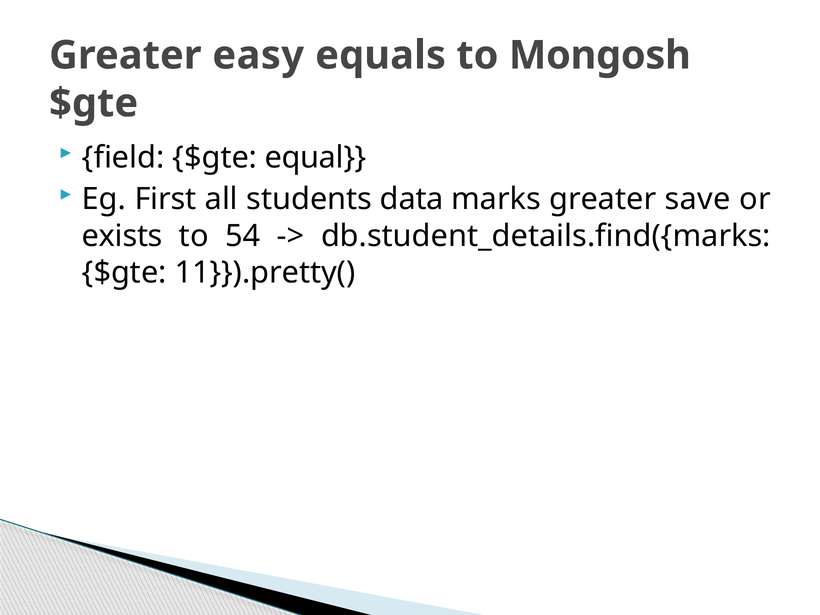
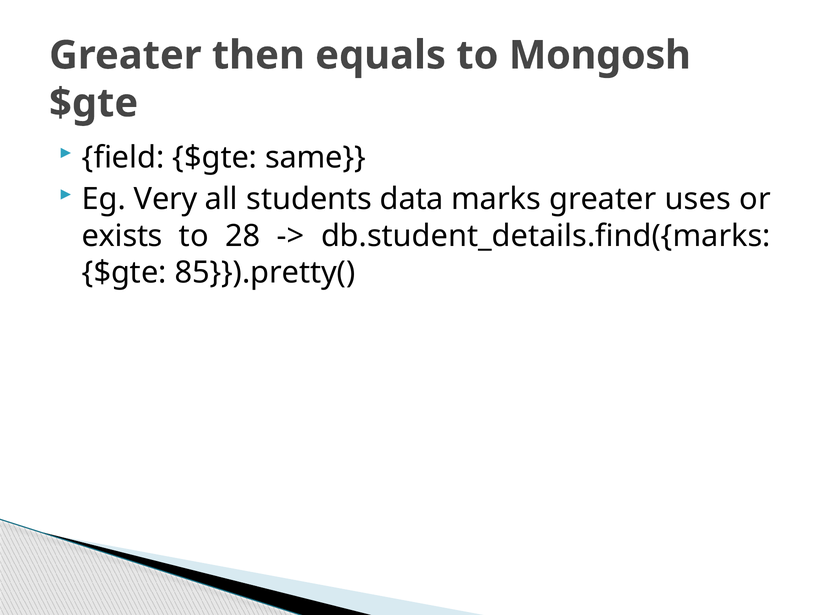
easy: easy -> then
equal: equal -> same
First: First -> Very
save: save -> uses
54: 54 -> 28
11}}).pretty(: 11}}).pretty( -> 85}}).pretty(
